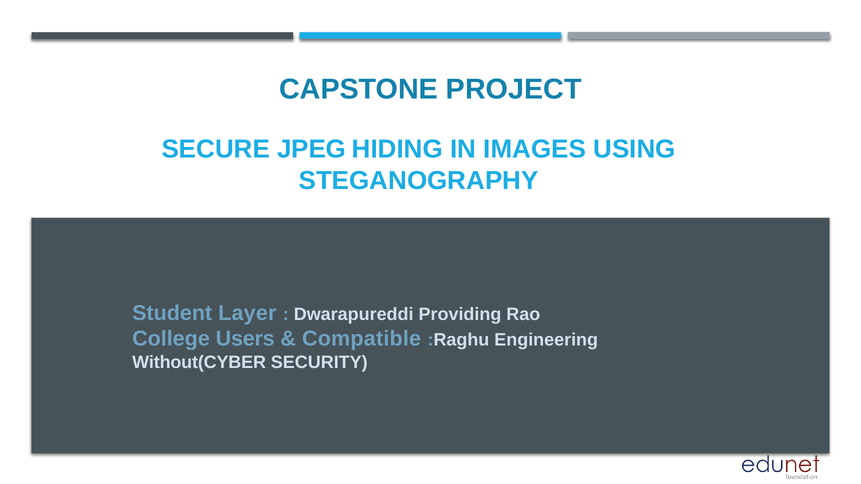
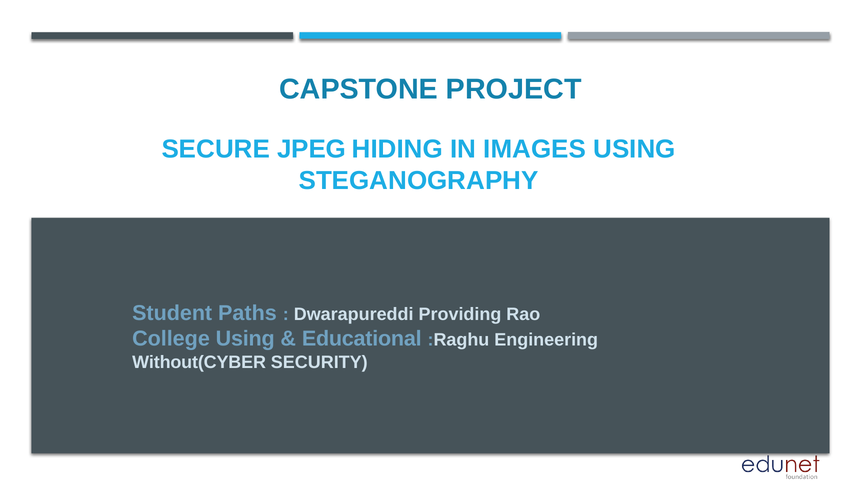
Layer: Layer -> Paths
College Users: Users -> Using
Compatible: Compatible -> Educational
